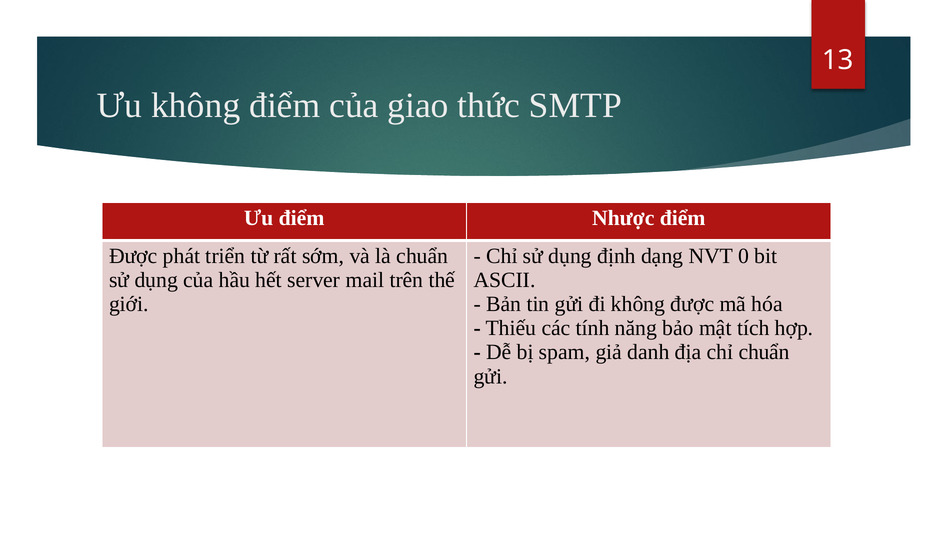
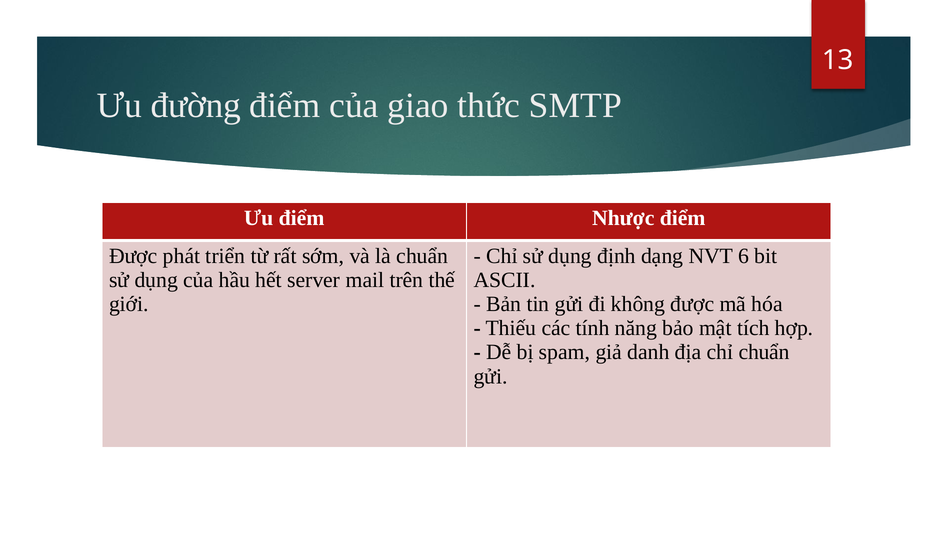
Ưu không: không -> đường
0: 0 -> 6
